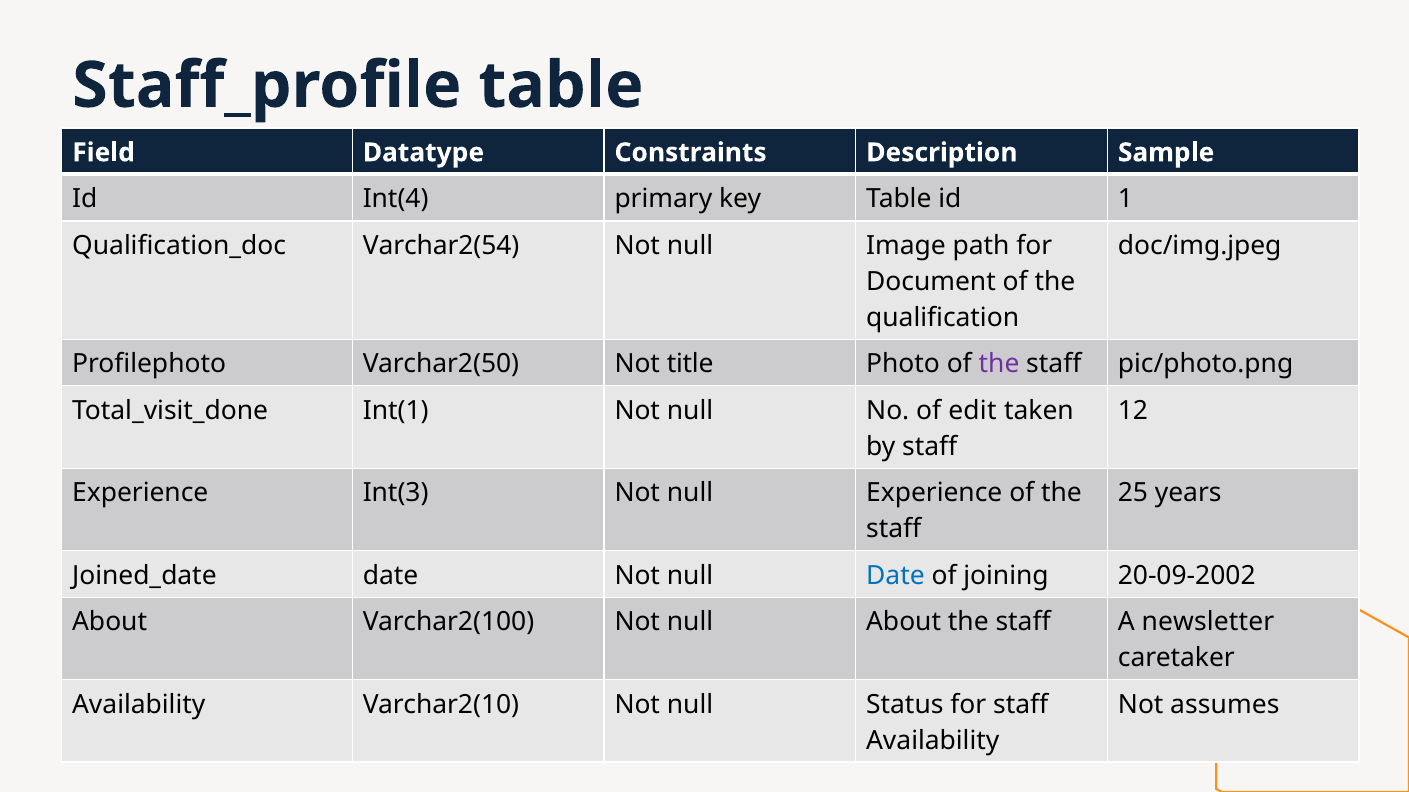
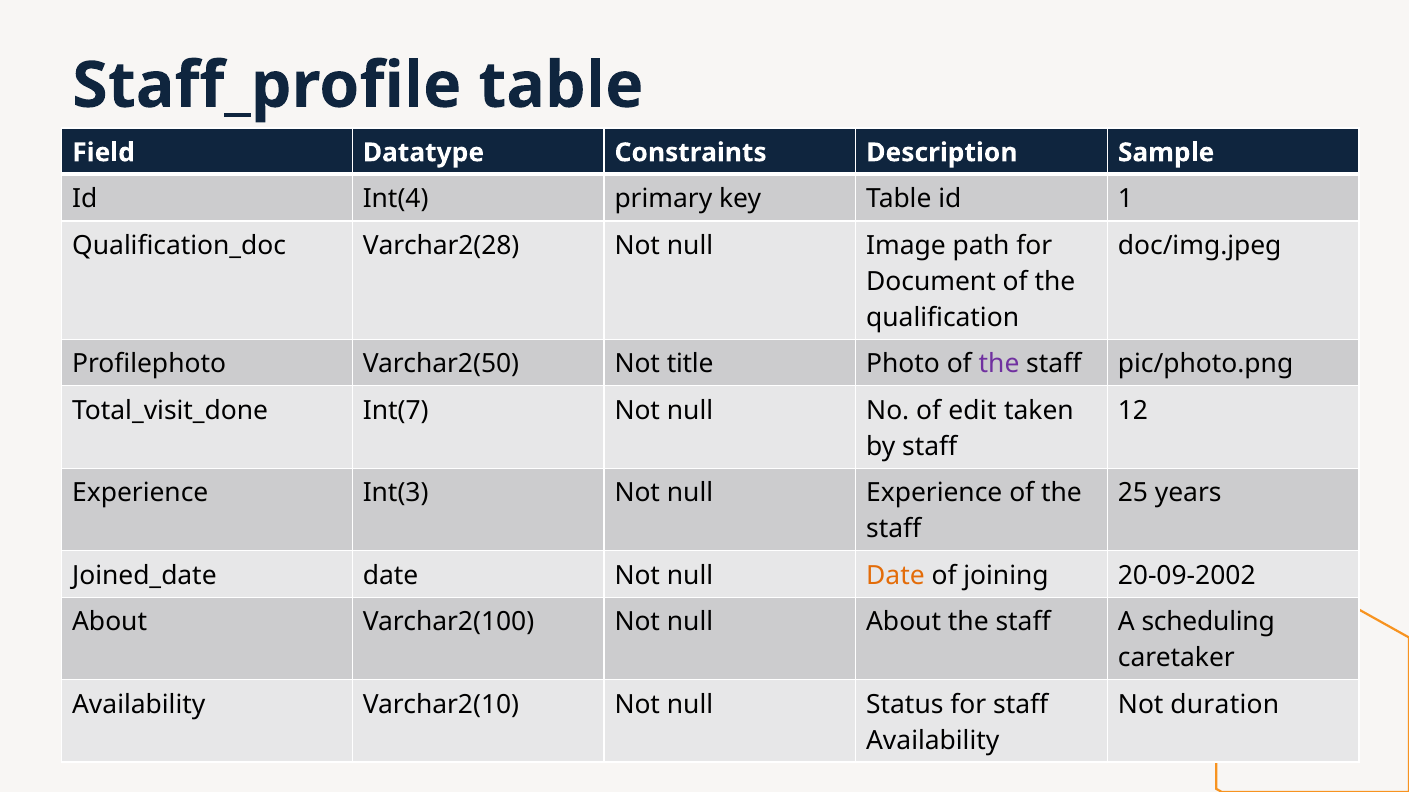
Varchar2(54: Varchar2(54 -> Varchar2(28
Int(1: Int(1 -> Int(7
Date at (895, 576) colour: blue -> orange
newsletter: newsletter -> scheduling
assumes: assumes -> duration
